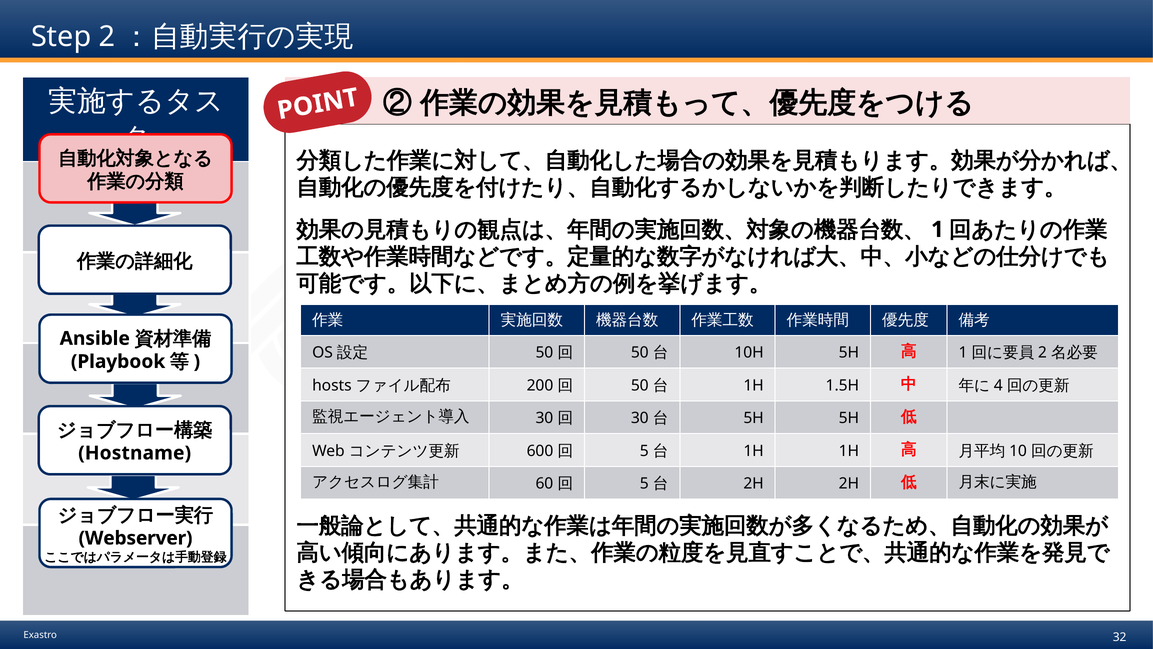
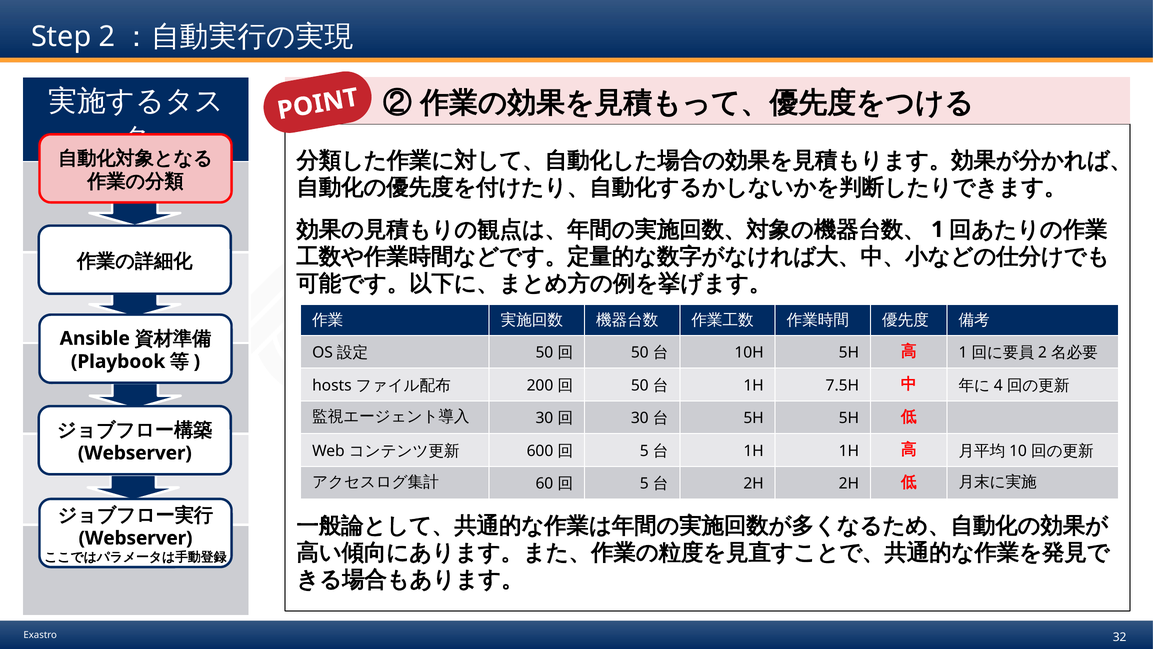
1.5H: 1.5H -> 7.5H
Hostname at (135, 453): Hostname -> Webserver
